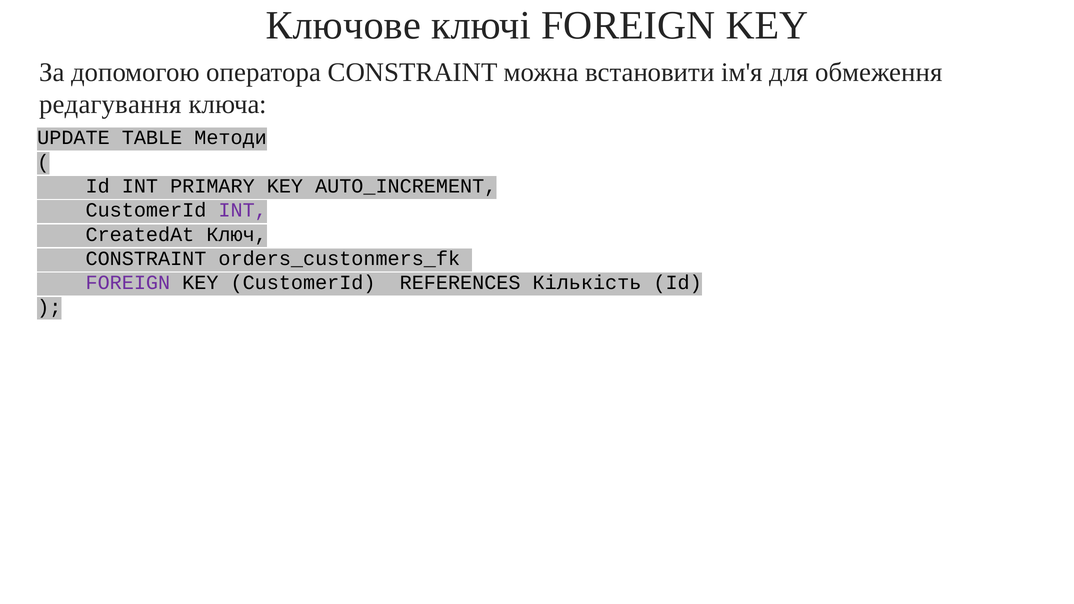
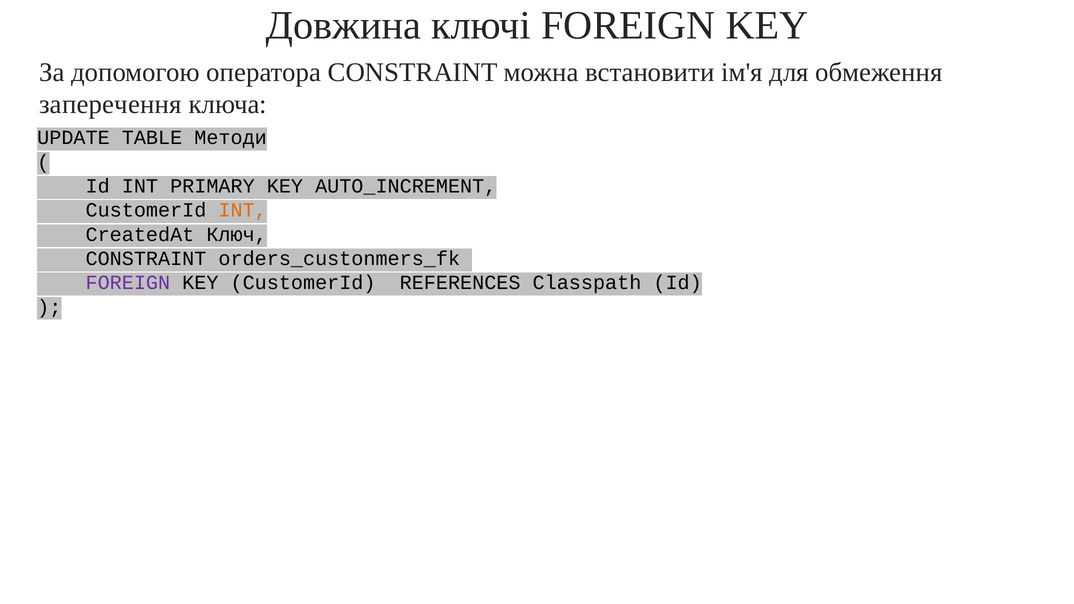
Ключове: Ключове -> Довжина
редагування: редагування -> заперечення
INT at (243, 210) colour: purple -> orange
Кількість: Кількість -> Classpath
